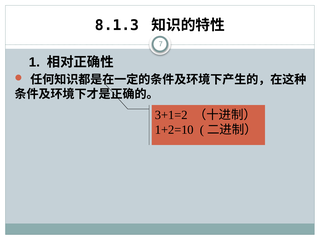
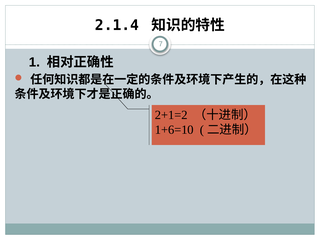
8.1.3: 8.1.3 -> 2.1.4
3+1=2: 3+1=2 -> 2+1=2
1+2=10: 1+2=10 -> 1+6=10
